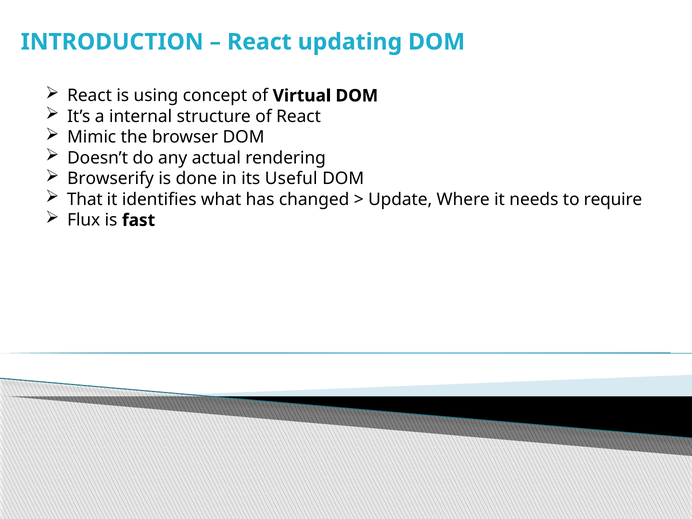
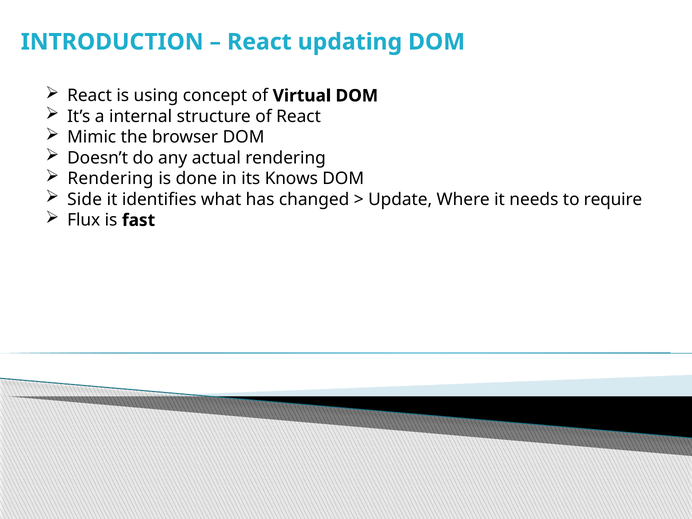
Browserify at (111, 179): Browserify -> Rendering
Useful: Useful -> Knows
That: That -> Side
